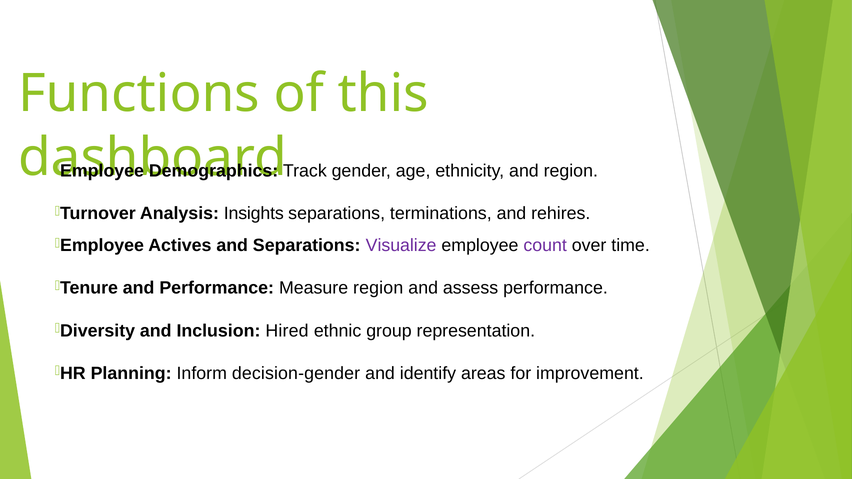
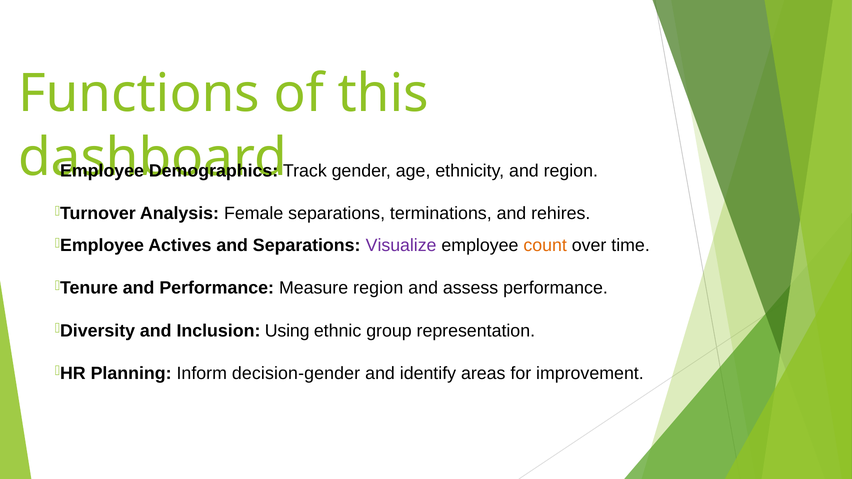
Insights: Insights -> Female
count colour: purple -> orange
Hired: Hired -> Using
